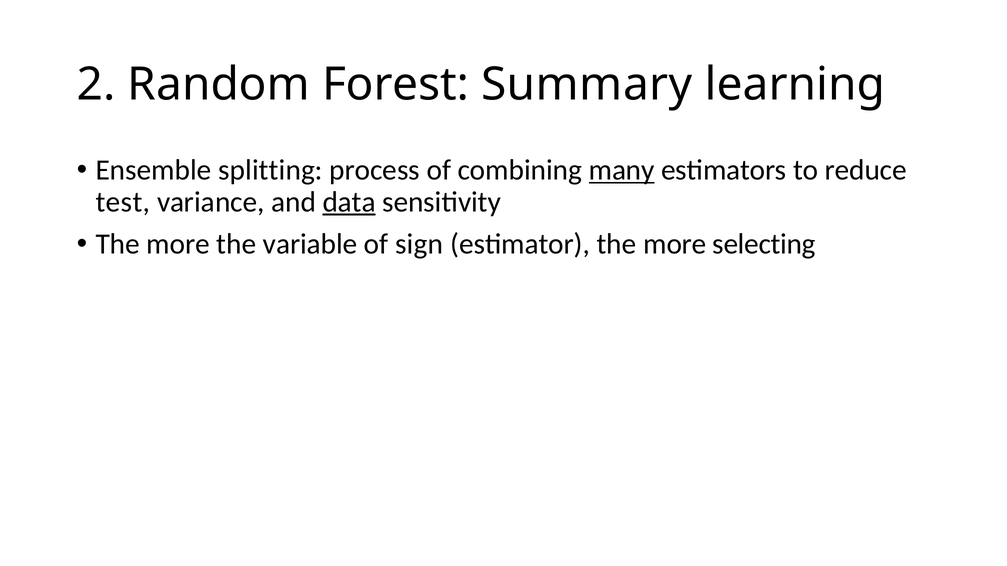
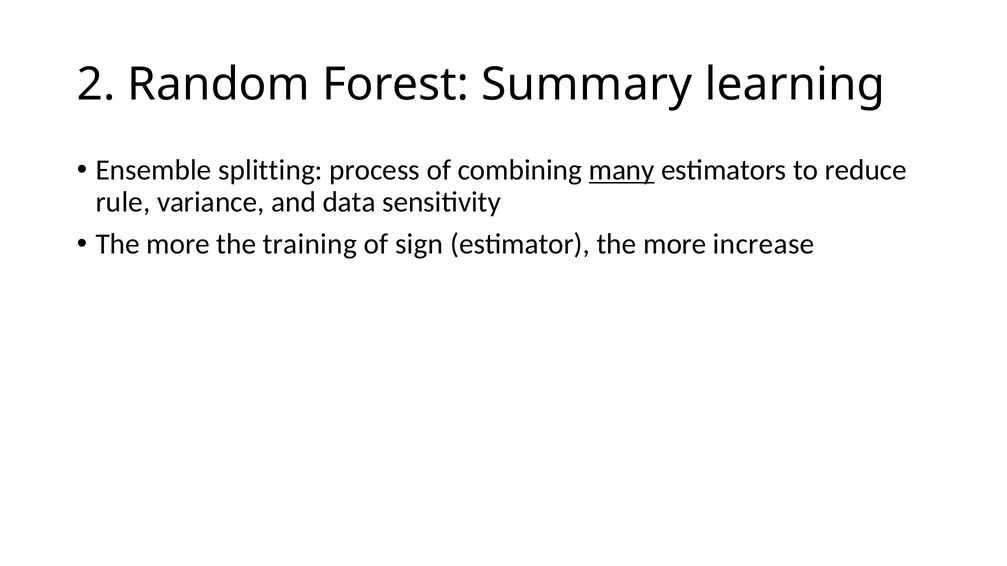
test: test -> rule
data underline: present -> none
variable: variable -> training
selecting: selecting -> increase
